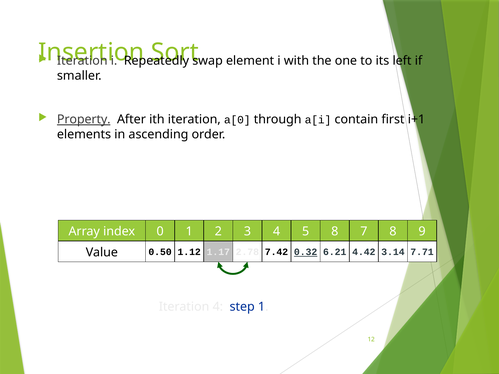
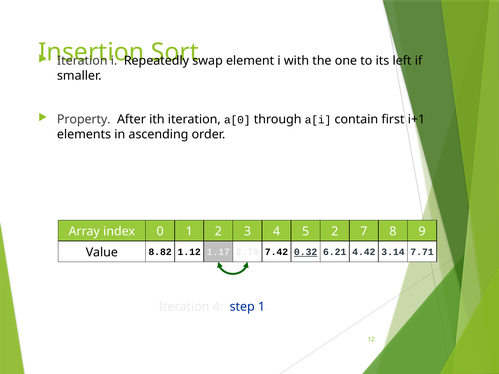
Property underline: present -> none
index 8: 8 -> 2
0.50: 0.50 -> 8.82
